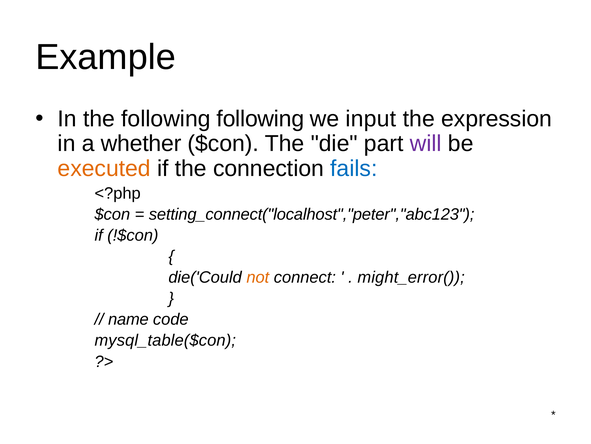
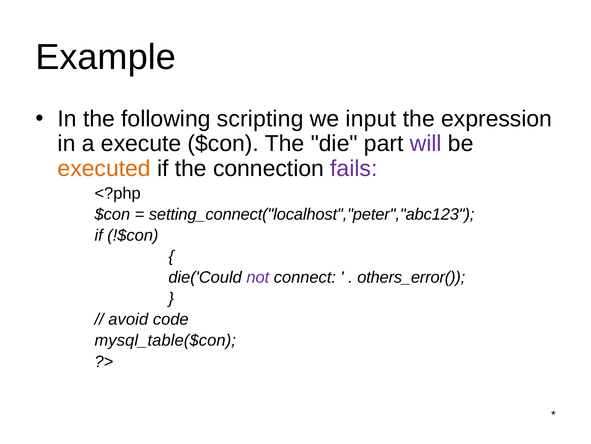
following following: following -> scripting
whether: whether -> execute
fails colour: blue -> purple
not colour: orange -> purple
might_error(: might_error( -> others_error(
name: name -> avoid
